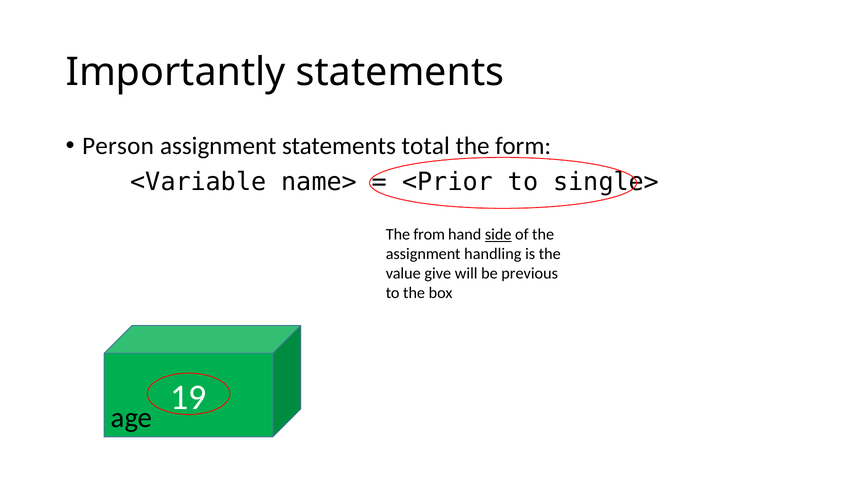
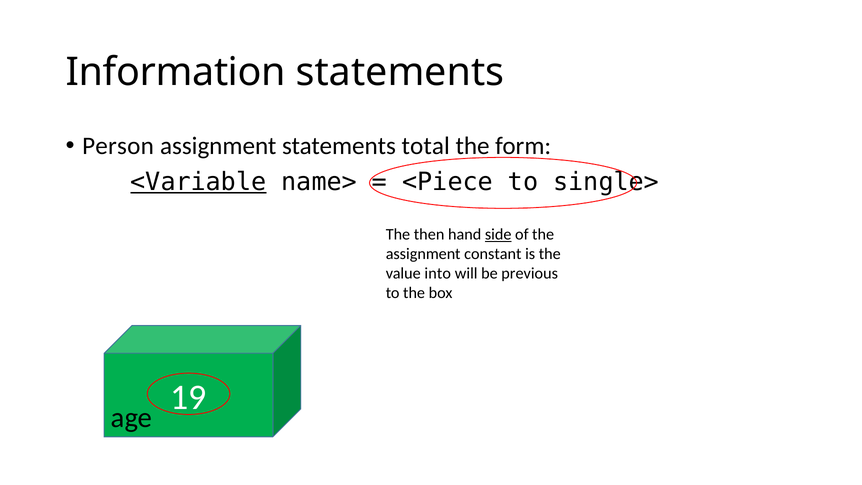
Importantly: Importantly -> Information
<Variable underline: none -> present
<Prior: <Prior -> <Piece
from: from -> then
handling: handling -> constant
give: give -> into
